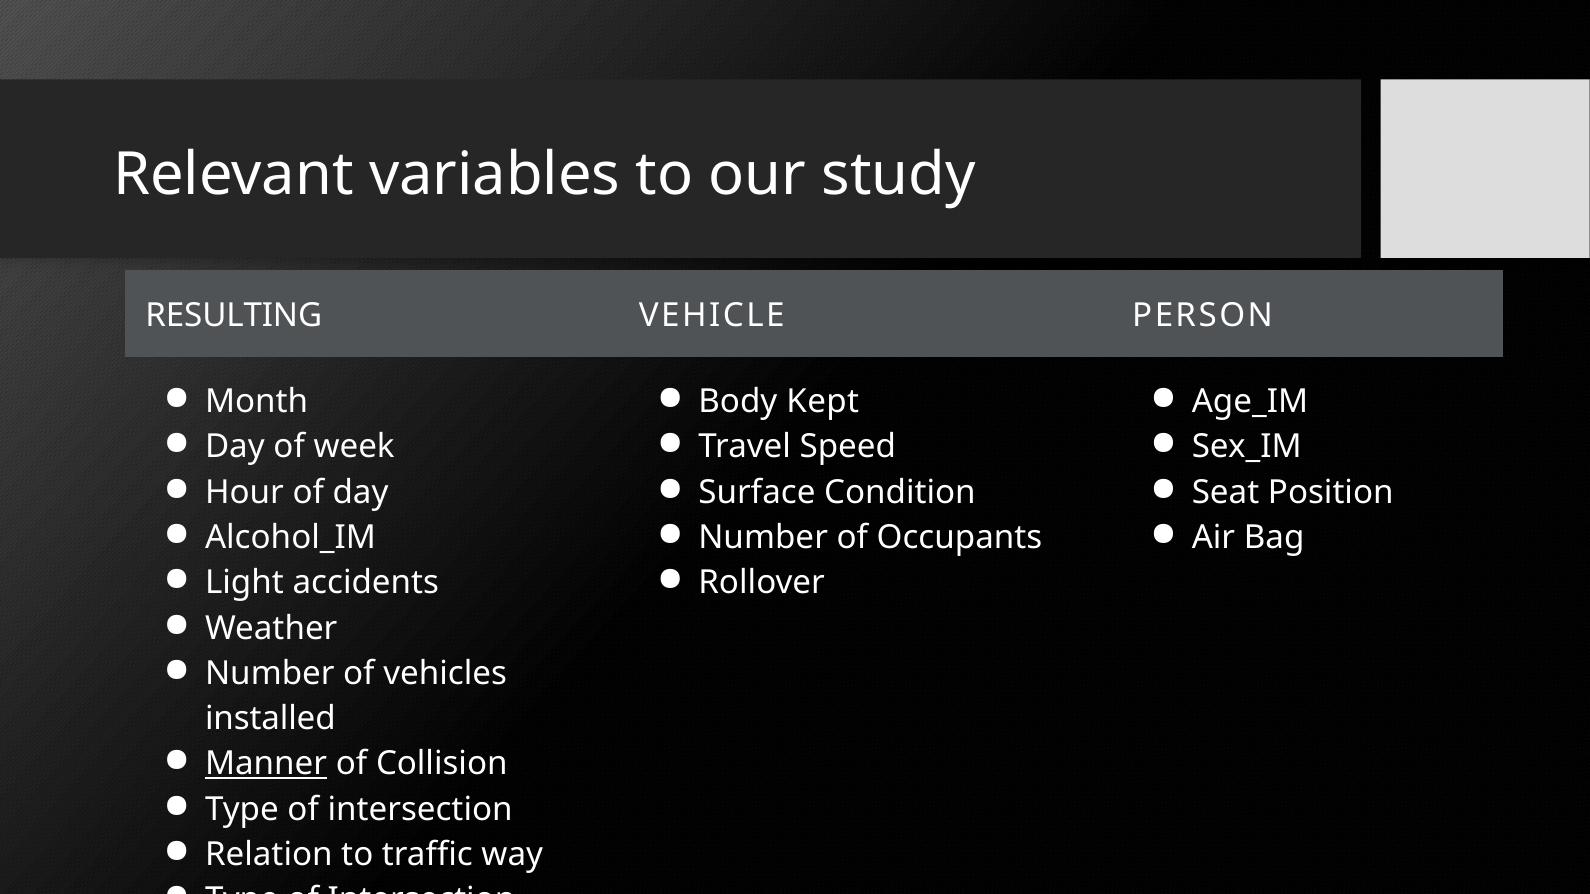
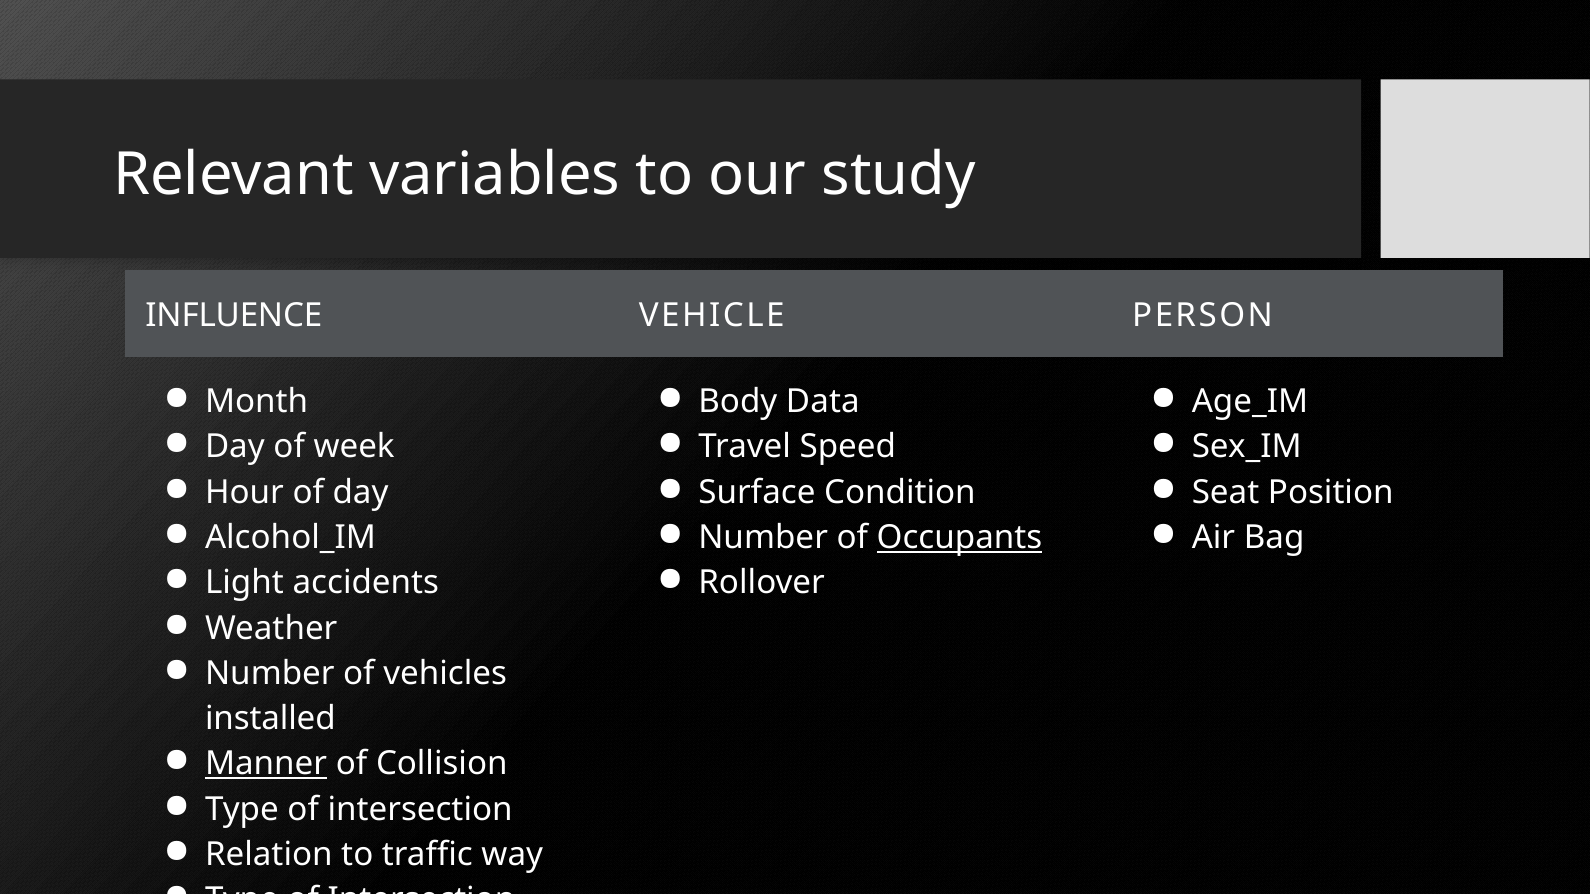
RESULTING: RESULTING -> INFLUENCE
Kept: Kept -> Data
Occupants underline: none -> present
